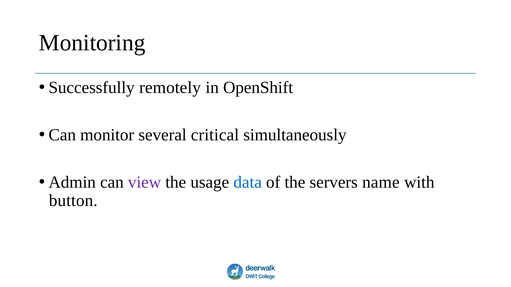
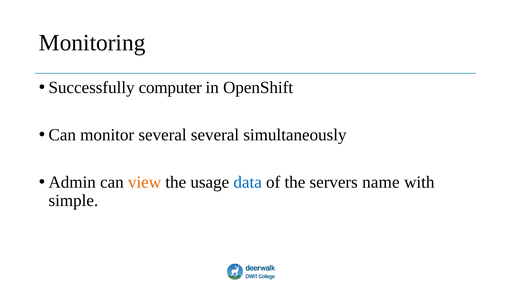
remotely: remotely -> computer
several critical: critical -> several
view colour: purple -> orange
button: button -> simple
